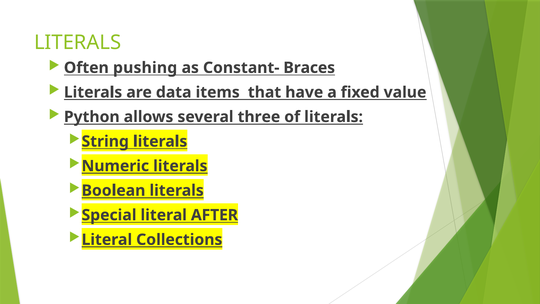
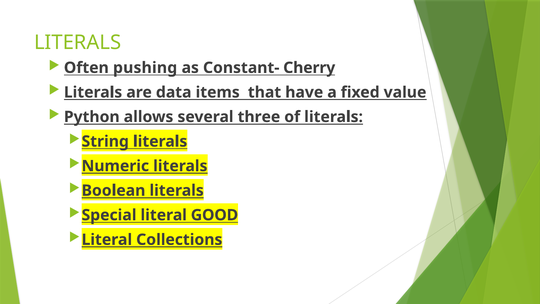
Braces: Braces -> Cherry
AFTER: AFTER -> GOOD
